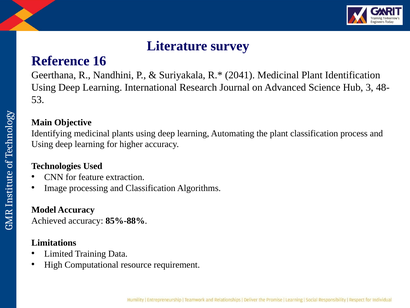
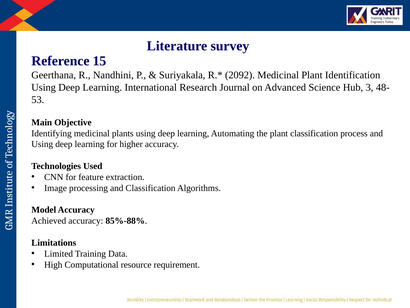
16: 16 -> 15
2041: 2041 -> 2092
